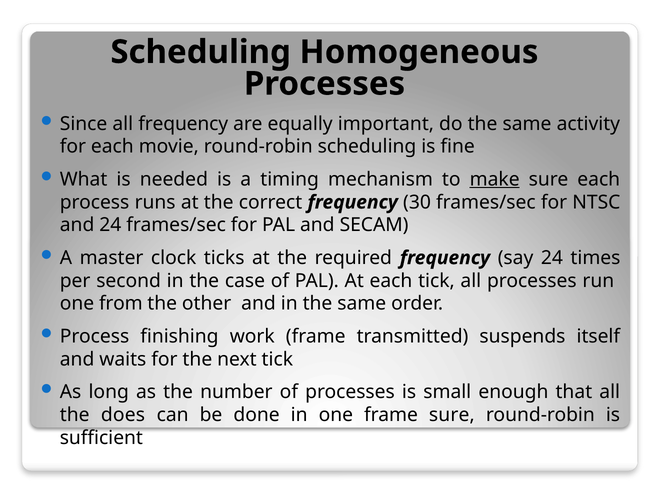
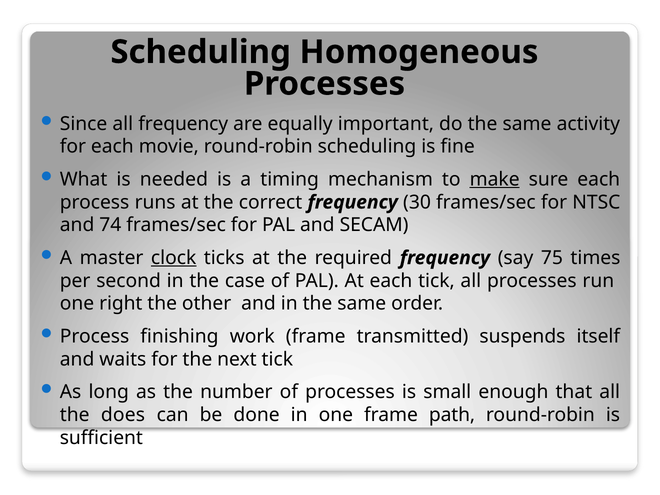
and 24: 24 -> 74
clock underline: none -> present
say 24: 24 -> 75
from: from -> right
frame sure: sure -> path
